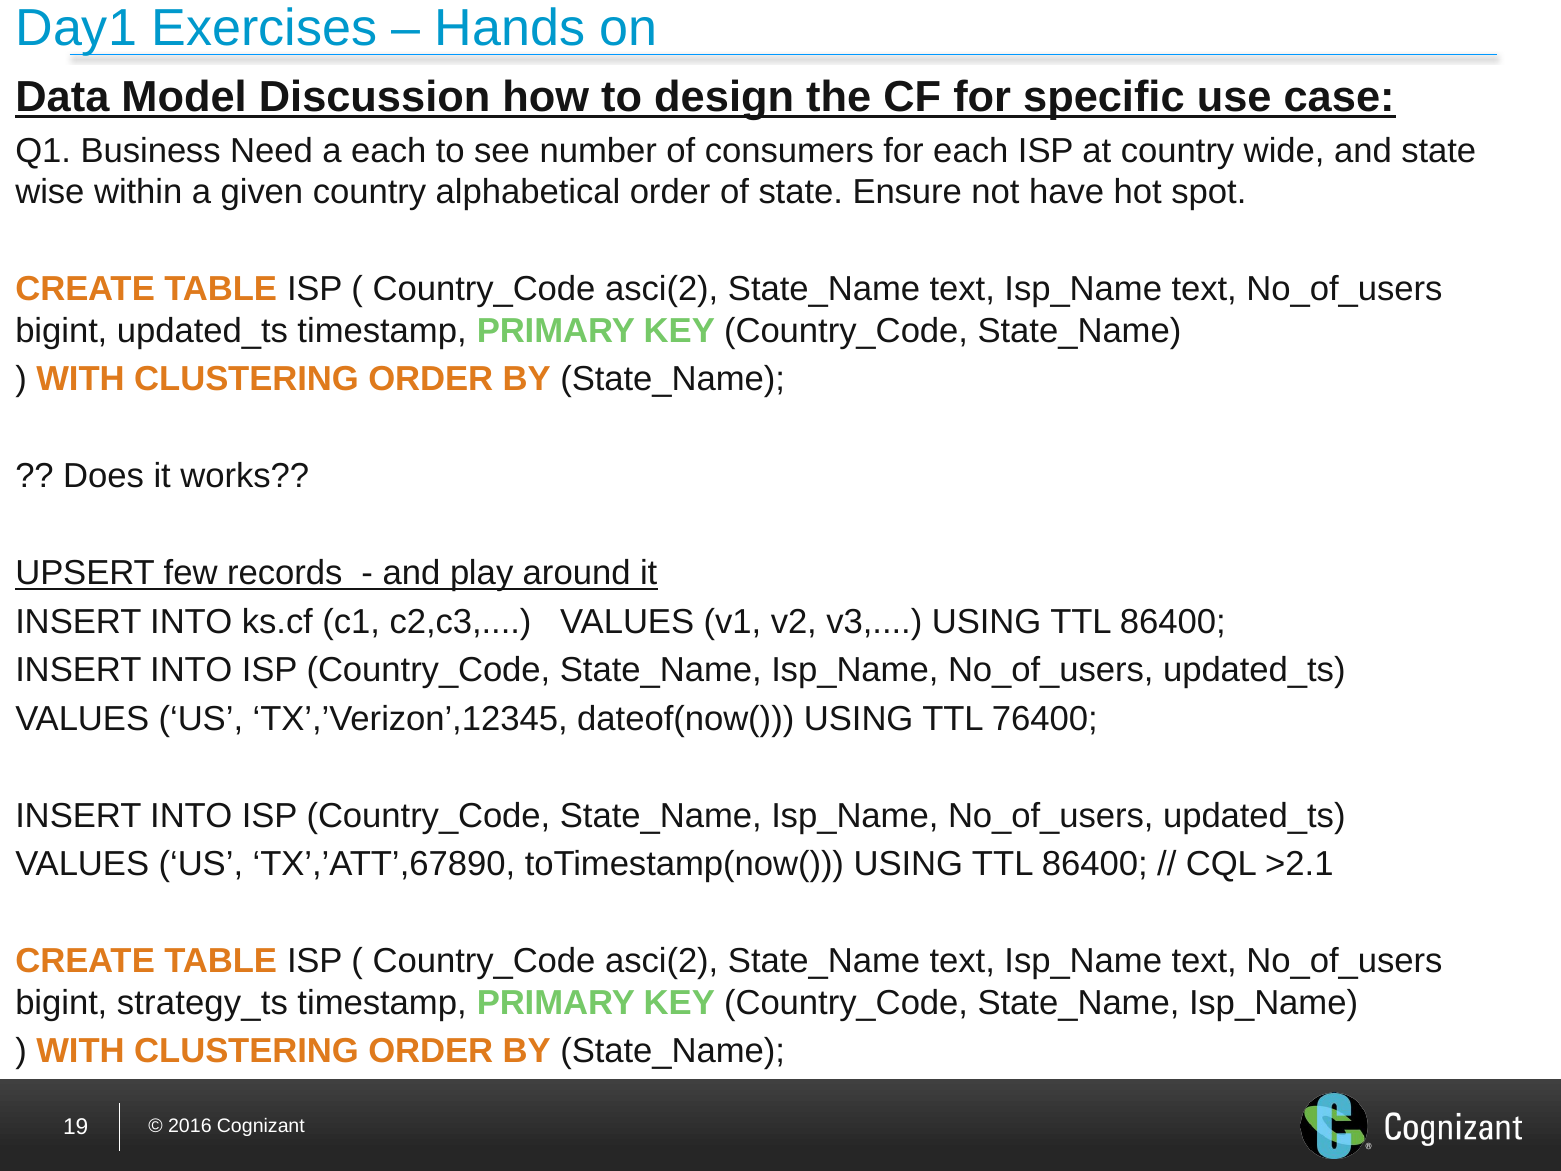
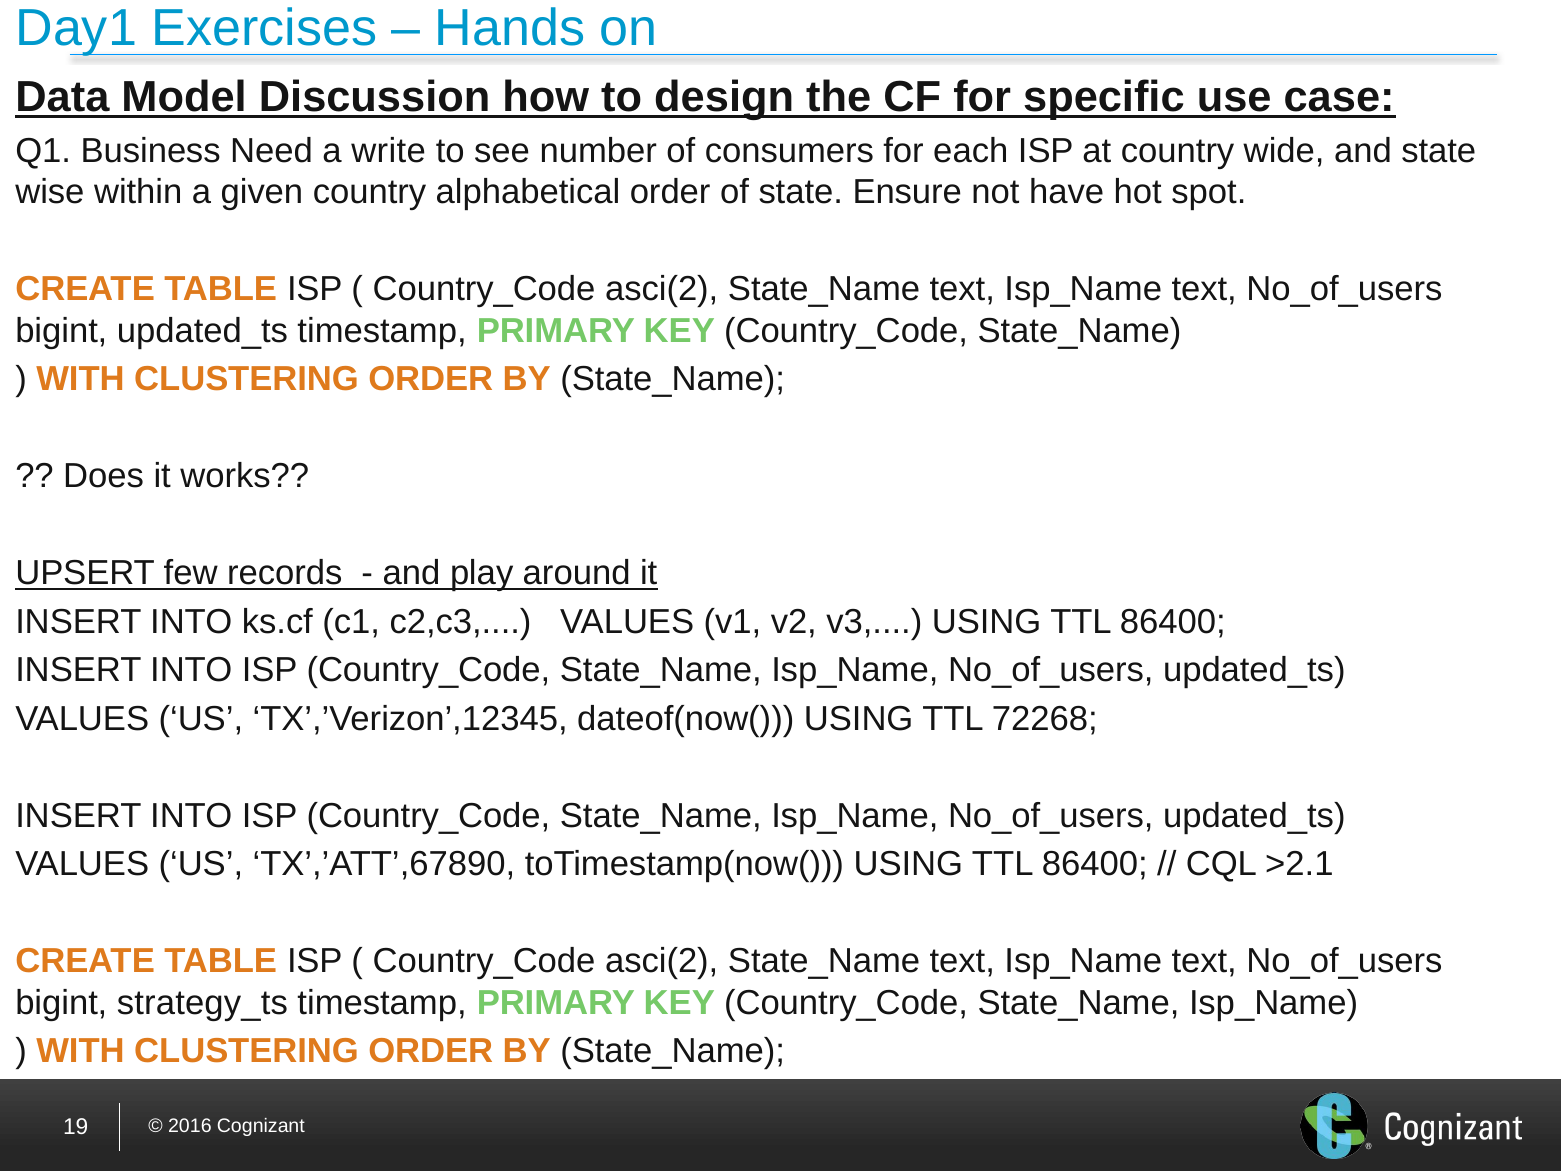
a each: each -> write
76400: 76400 -> 72268
